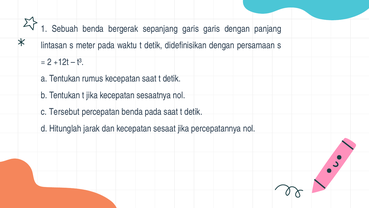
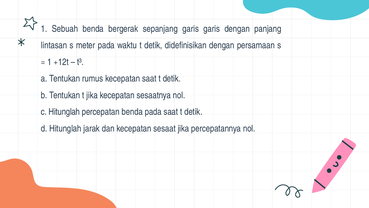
2 at (50, 62): 2 -> 1
c Tersebut: Tersebut -> Hitunglah
